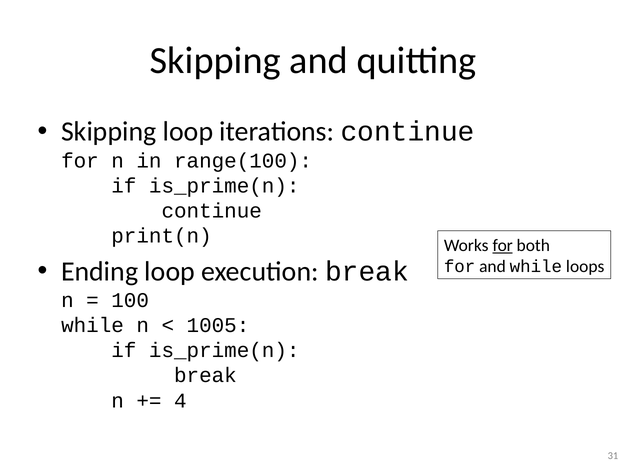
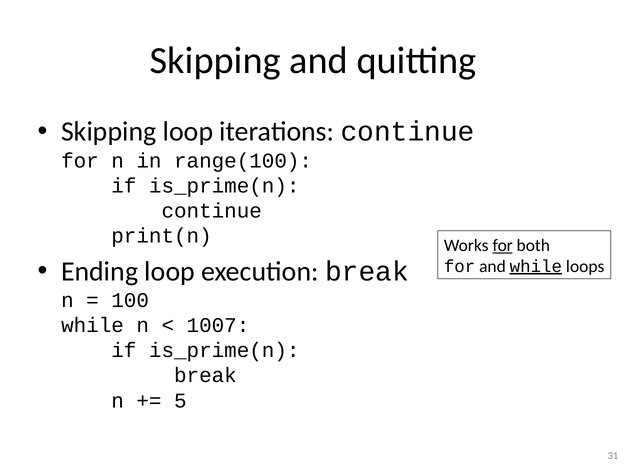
while at (536, 266) underline: none -> present
1005: 1005 -> 1007
4: 4 -> 5
